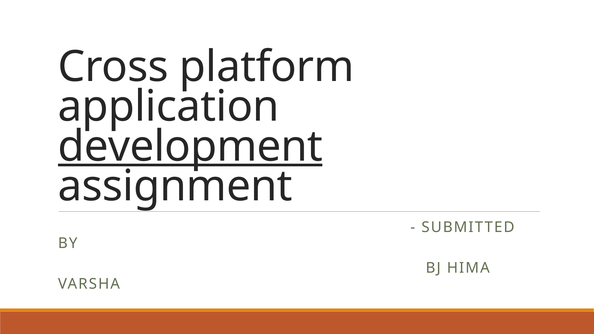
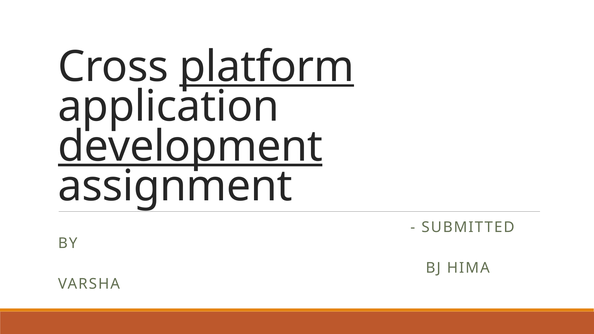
platform underline: none -> present
